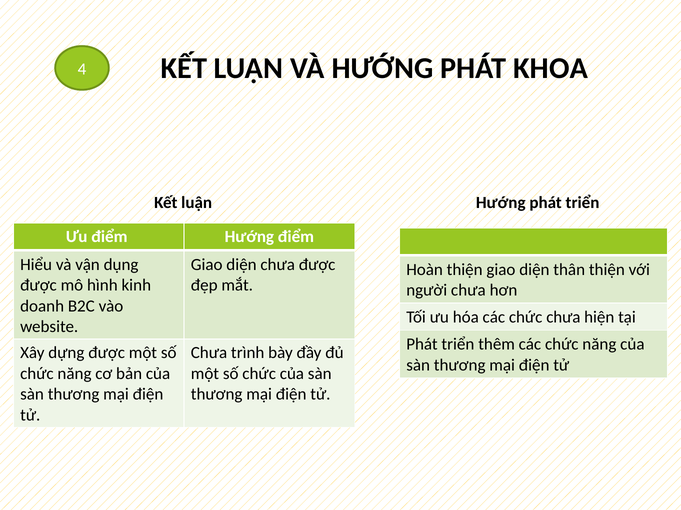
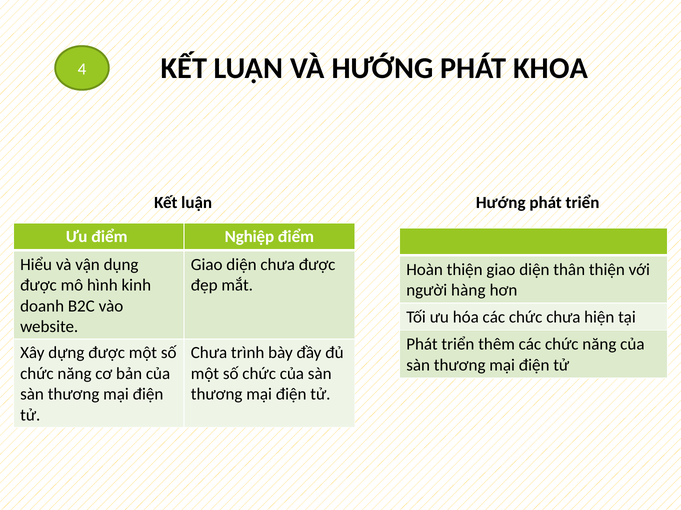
điểm Hướng: Hướng -> Nghiệp
người chưa: chưa -> hàng
